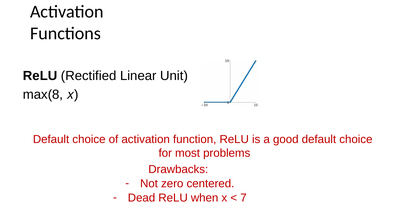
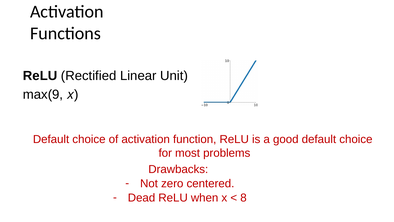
max(8: max(8 -> max(9
7: 7 -> 8
